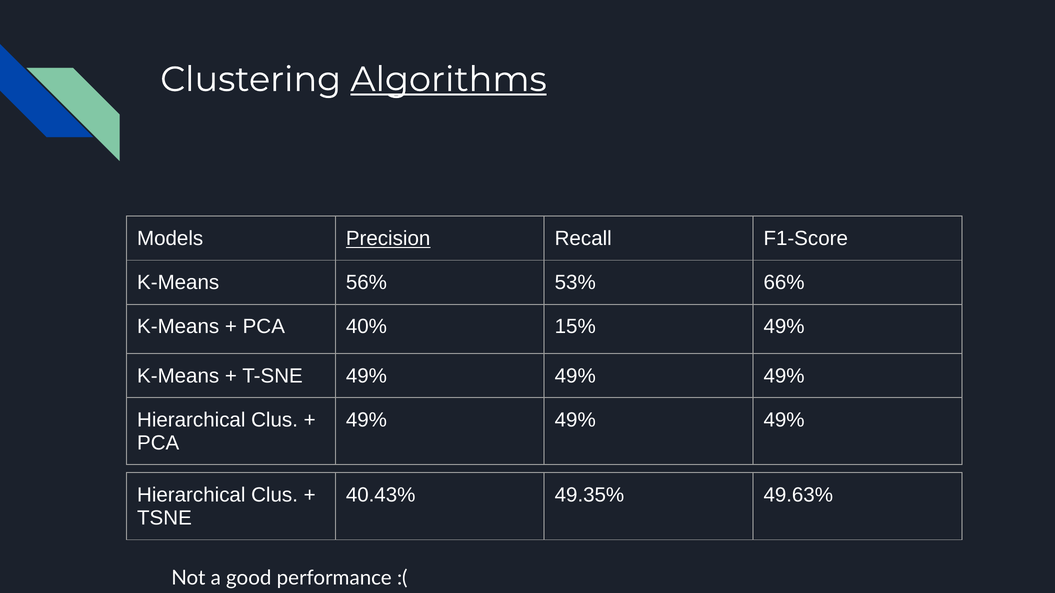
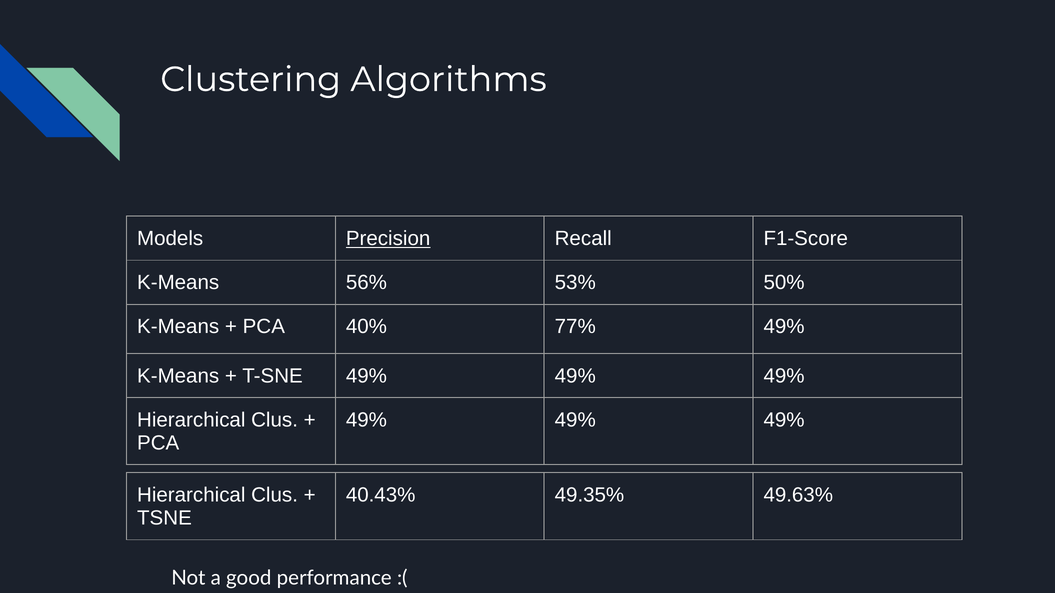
Algorithms underline: present -> none
66%: 66% -> 50%
15%: 15% -> 77%
